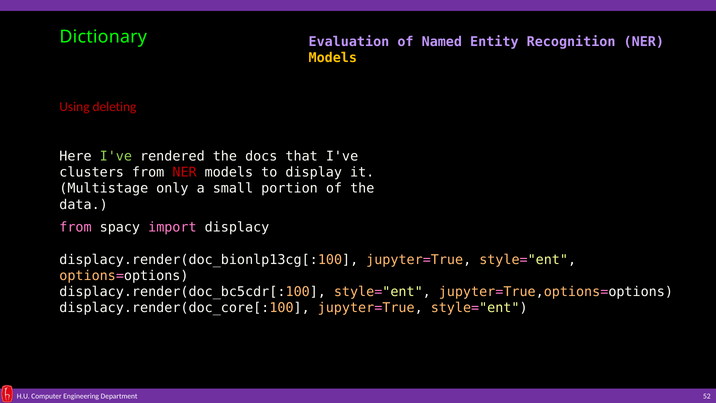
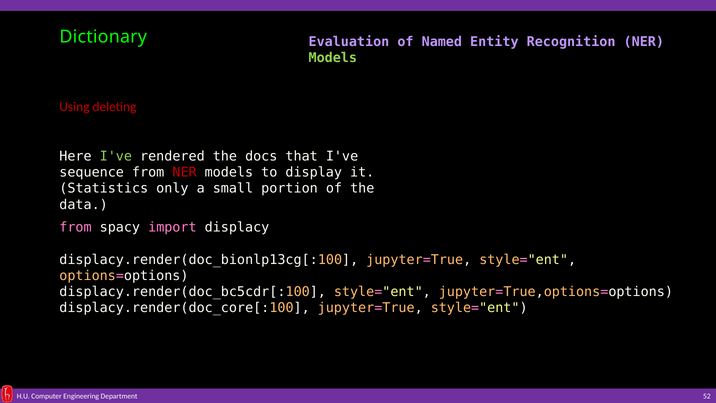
Models at (333, 58) colour: yellow -> light green
clusters: clusters -> sequence
Multistage: Multistage -> Statistics
